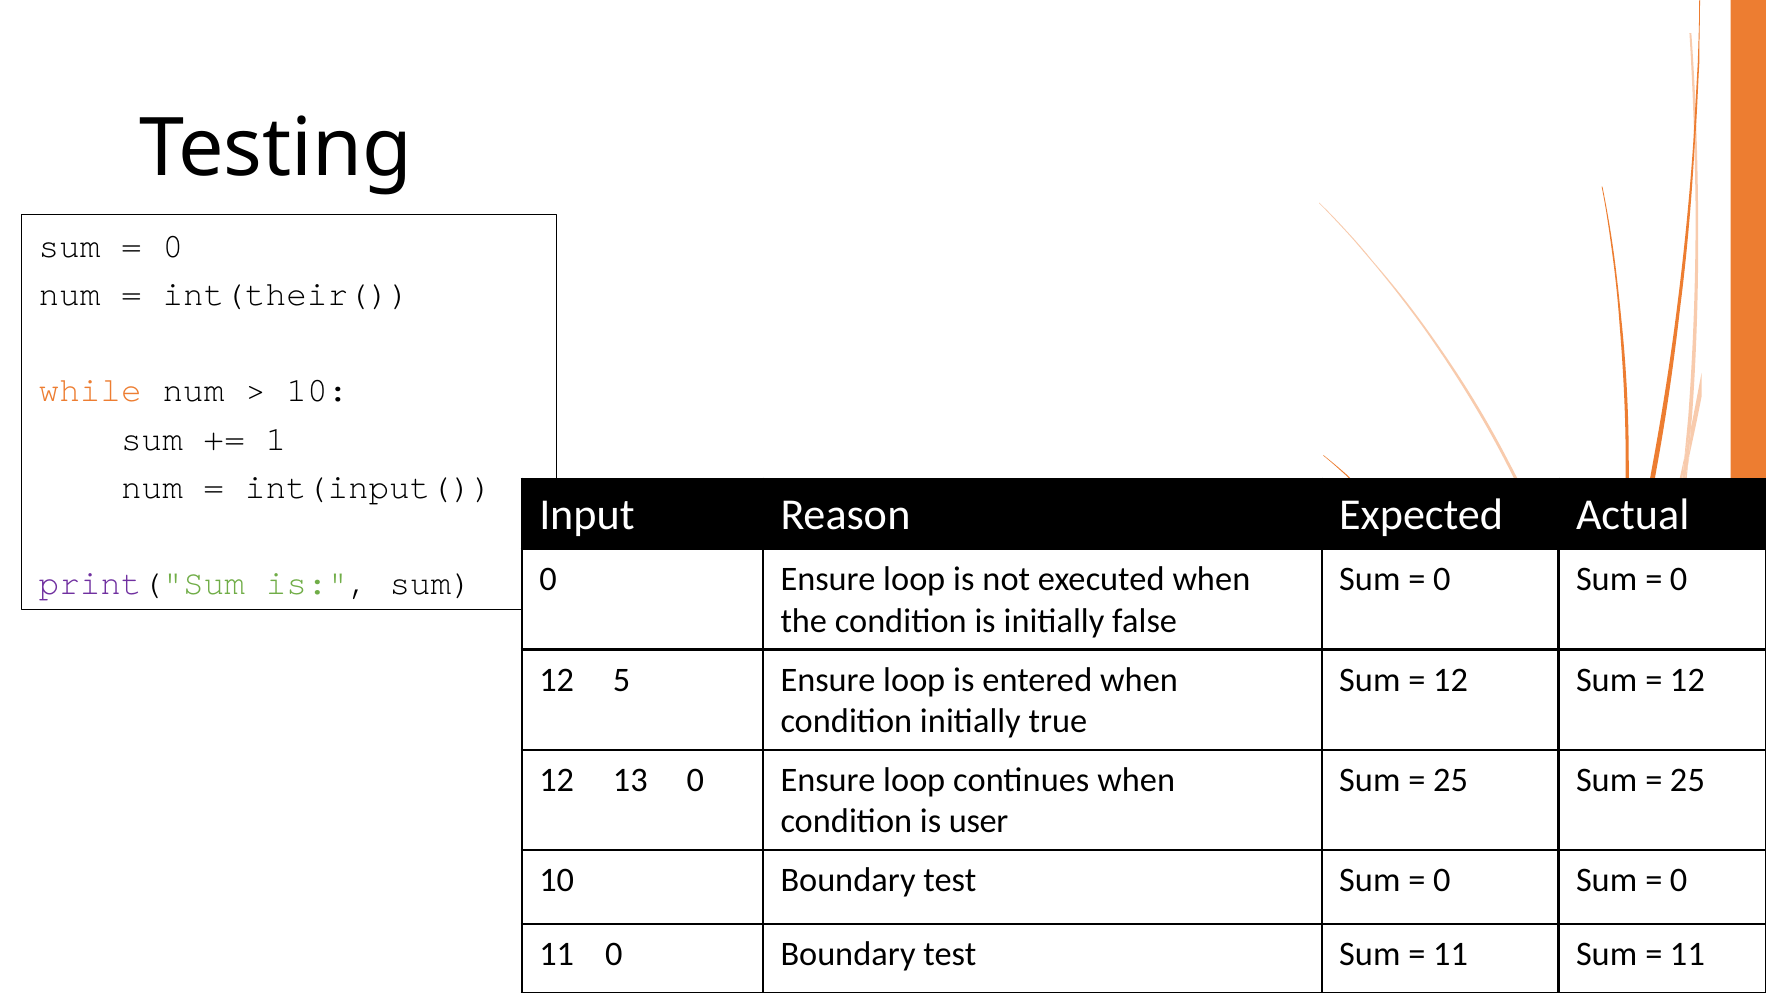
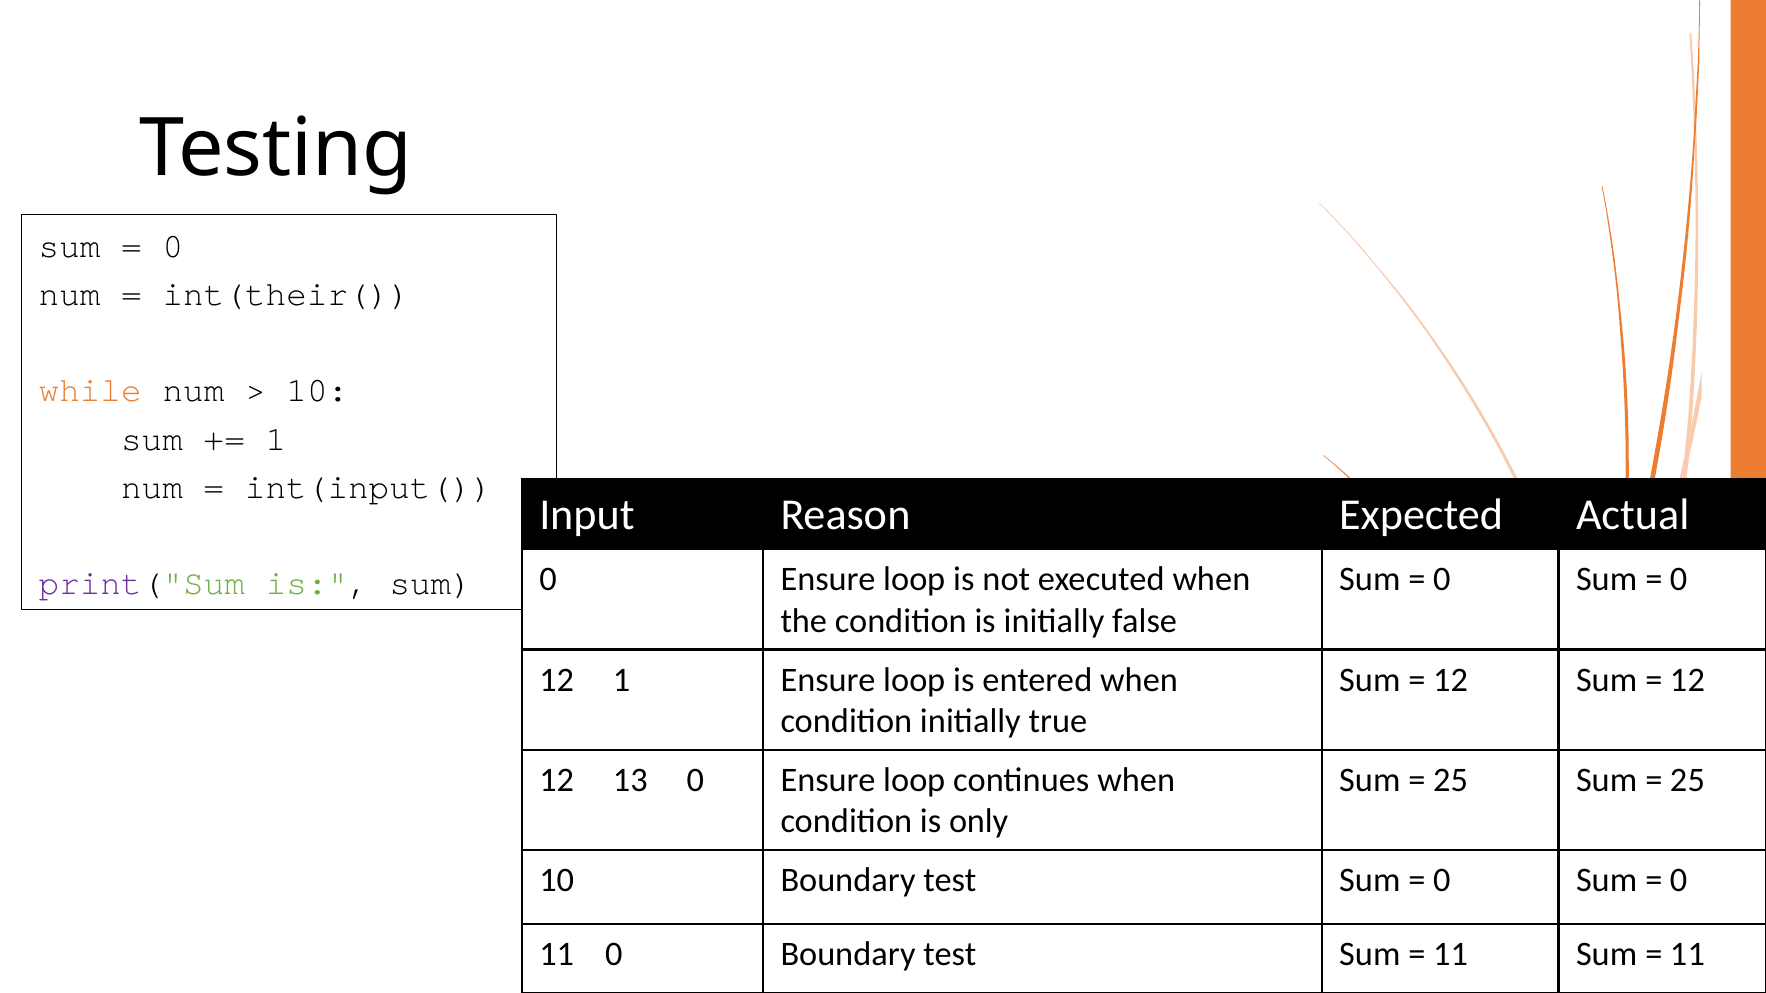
12 5: 5 -> 1
user: user -> only
